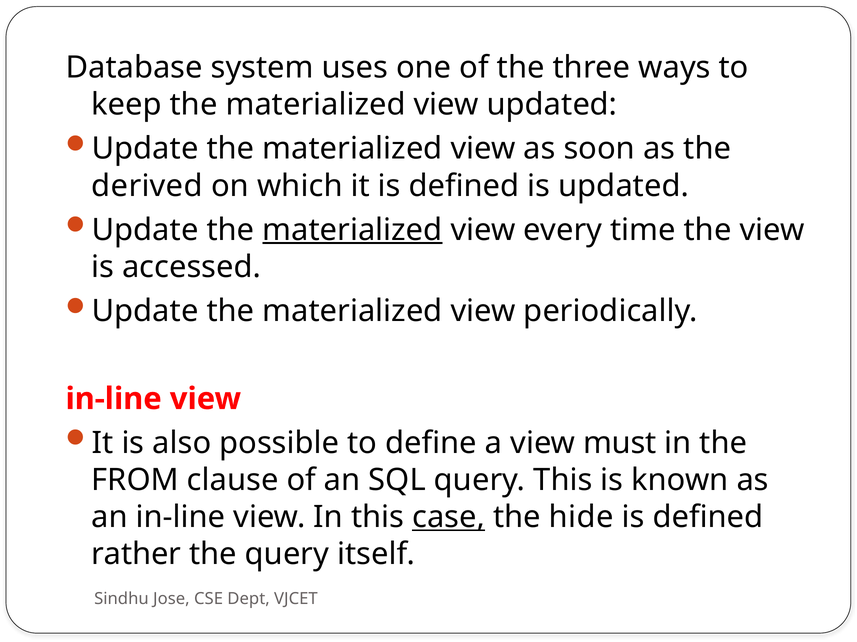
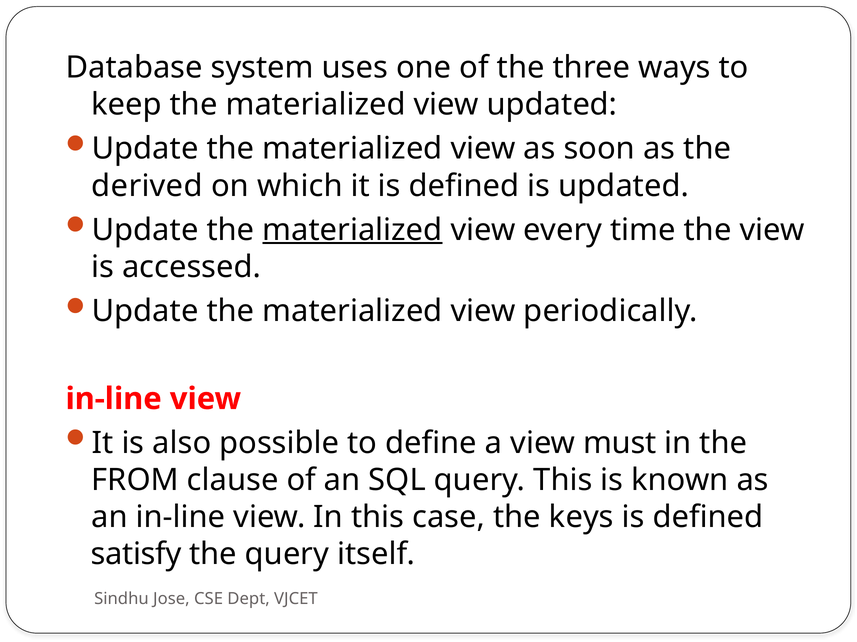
case underline: present -> none
hide: hide -> keys
rather: rather -> satisfy
